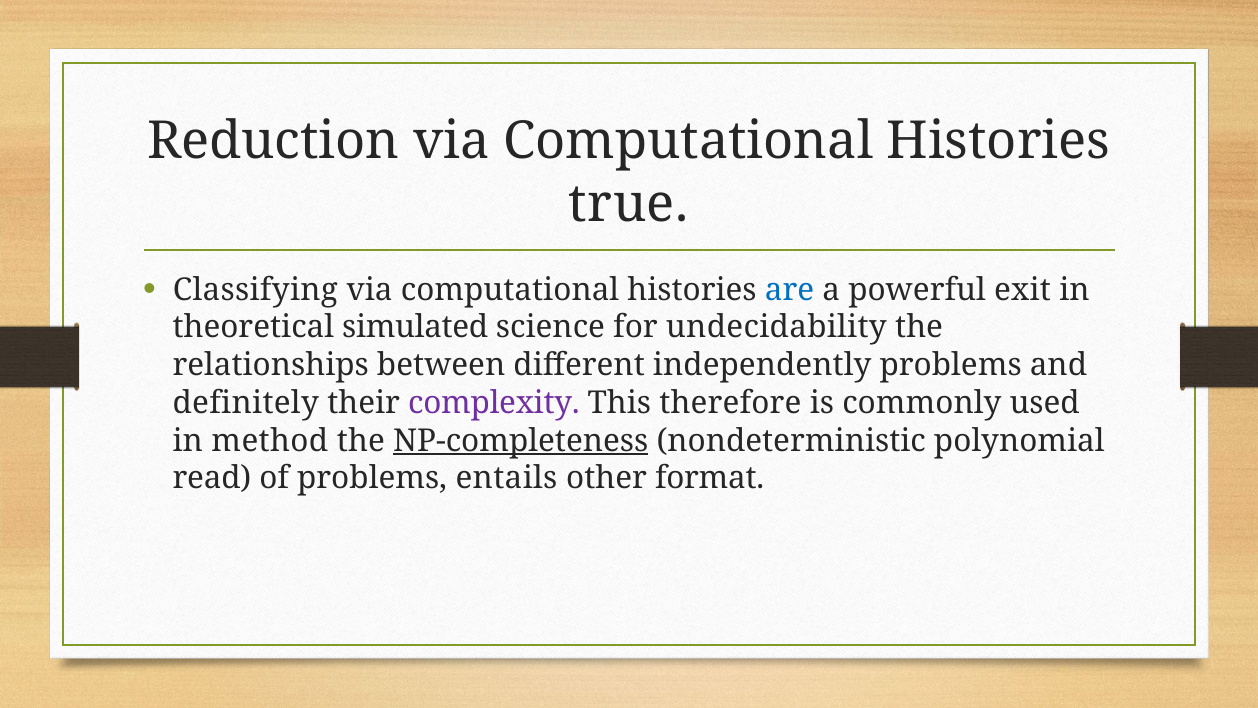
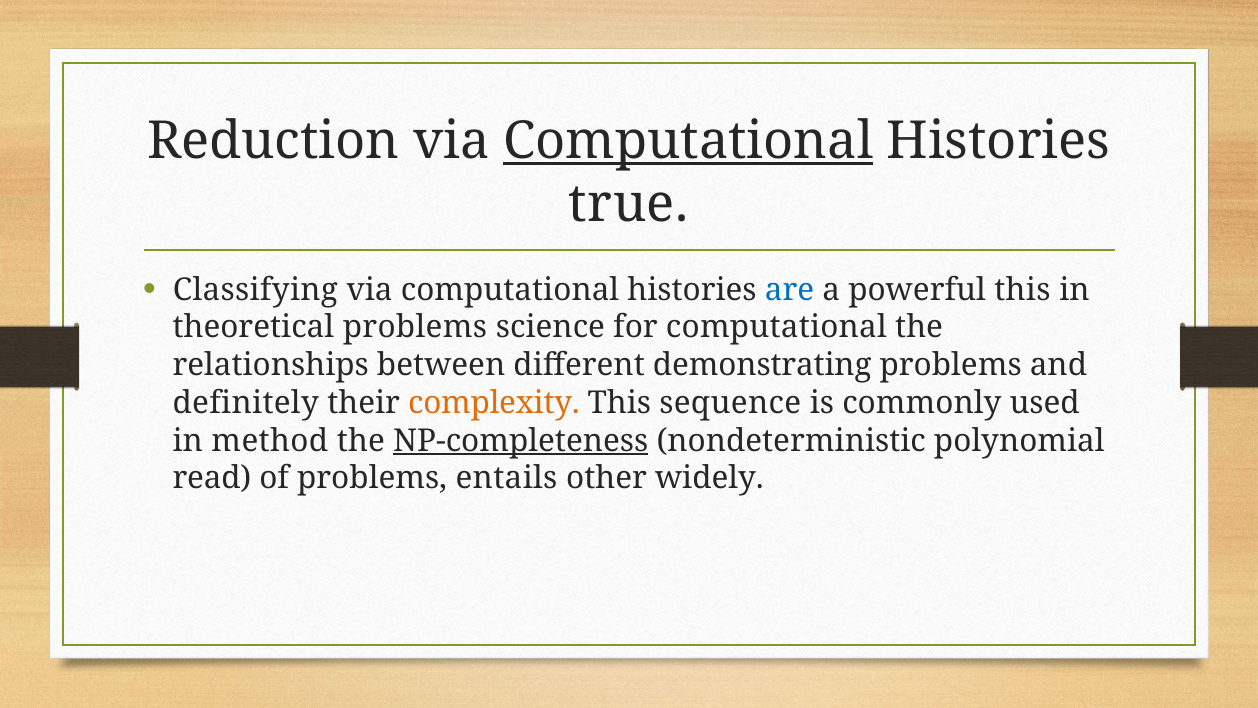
Computational at (688, 141) underline: none -> present
powerful exit: exit -> this
theoretical simulated: simulated -> problems
for undecidability: undecidability -> computational
independently: independently -> demonstrating
complexity colour: purple -> orange
therefore: therefore -> sequence
format: format -> widely
